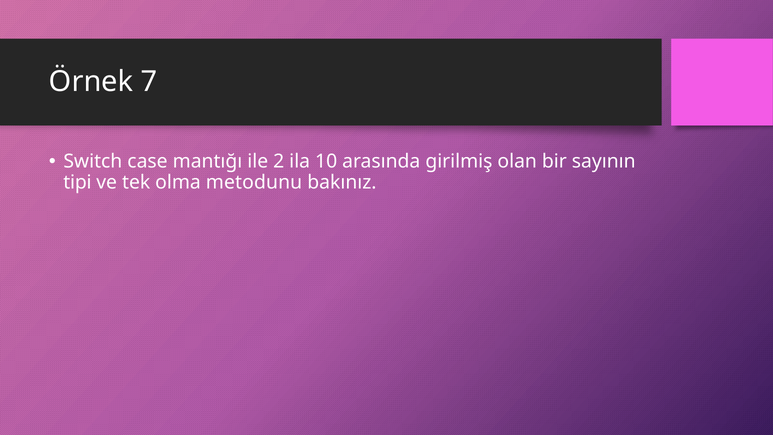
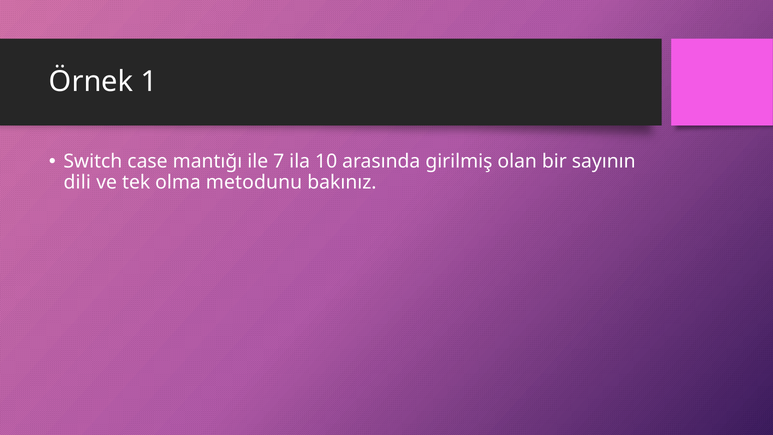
7: 7 -> 1
2: 2 -> 7
tipi: tipi -> dili
